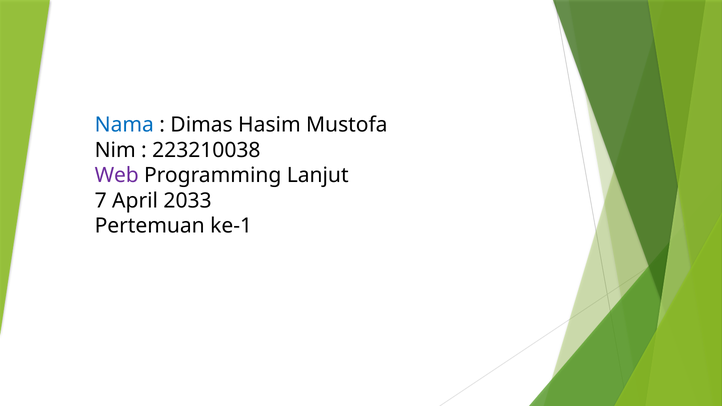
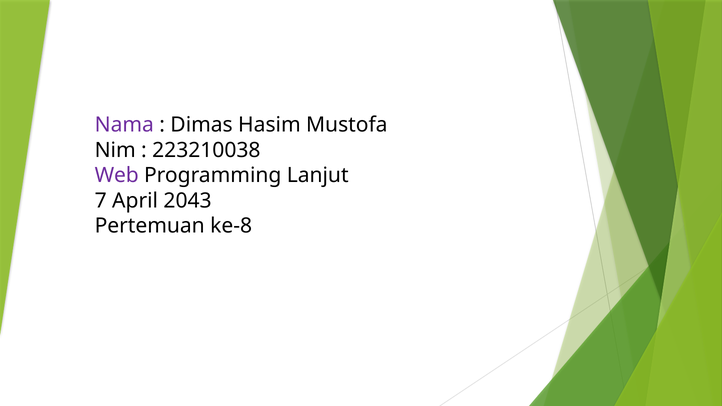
Nama colour: blue -> purple
2033: 2033 -> 2043
ke-1: ke-1 -> ke-8
